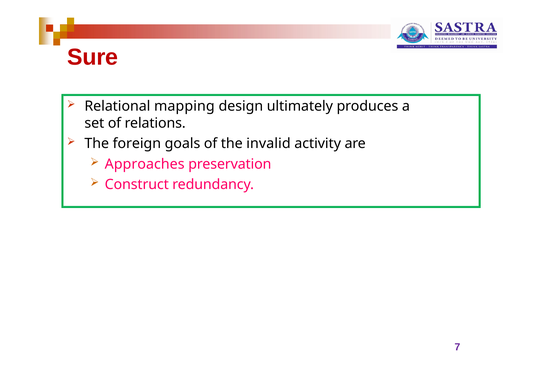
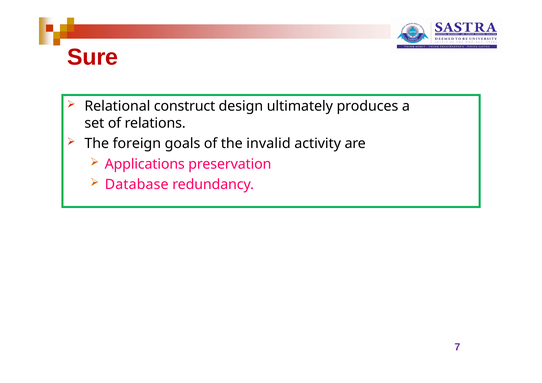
mapping: mapping -> construct
Approaches: Approaches -> Applications
Construct: Construct -> Database
